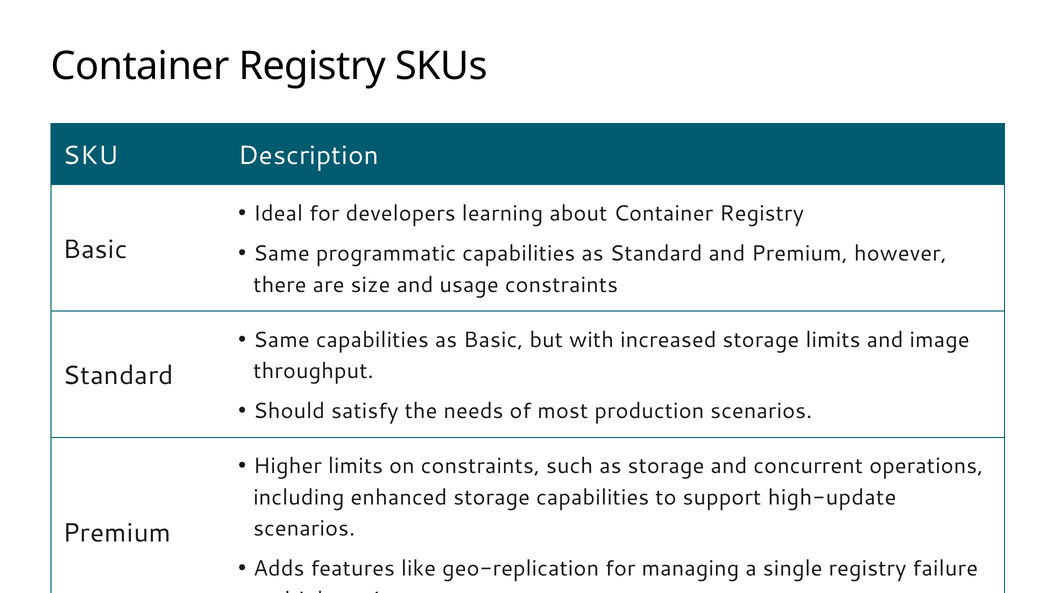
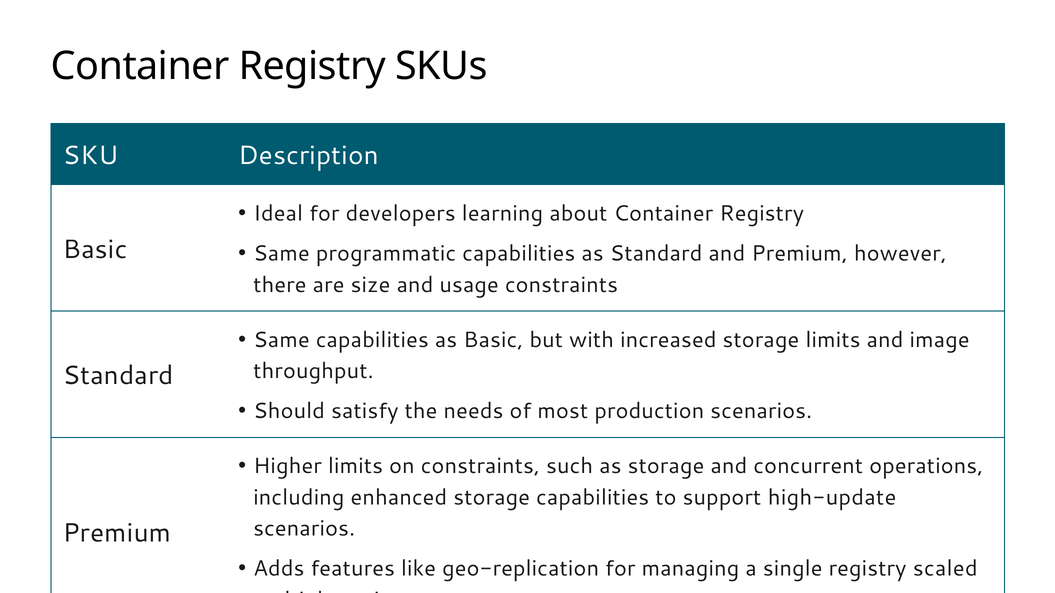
failure: failure -> scaled
